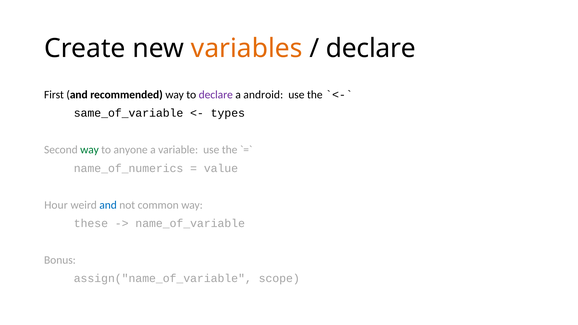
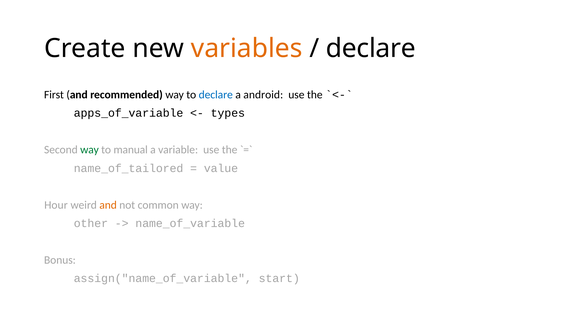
declare at (216, 95) colour: purple -> blue
same_of_variable: same_of_variable -> apps_of_variable
anyone: anyone -> manual
name_of_numerics: name_of_numerics -> name_of_tailored
and at (108, 205) colour: blue -> orange
these: these -> other
scope: scope -> start
